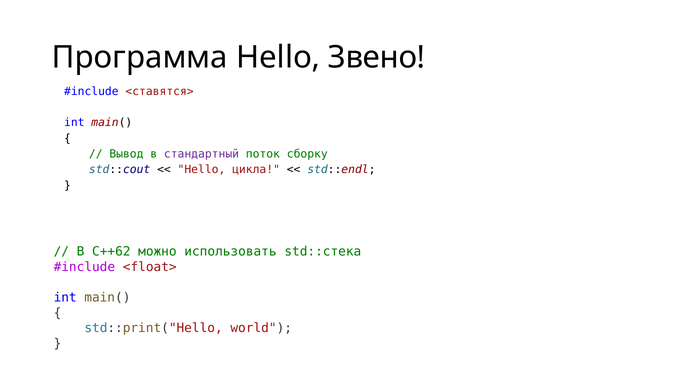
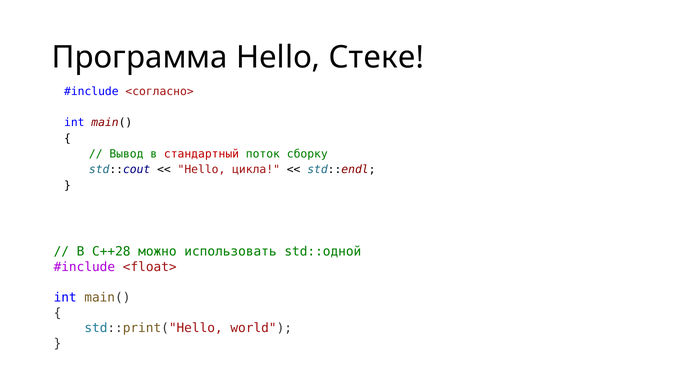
Звено: Звено -> Стеке
<ставятся>: <ставятся> -> <согласно>
стандартный colour: purple -> red
C++62: C++62 -> C++28
std::стека: std::стека -> std::одной
